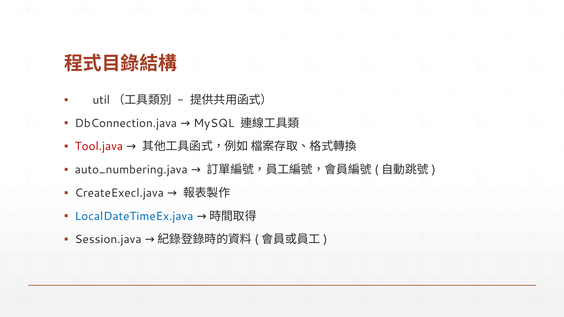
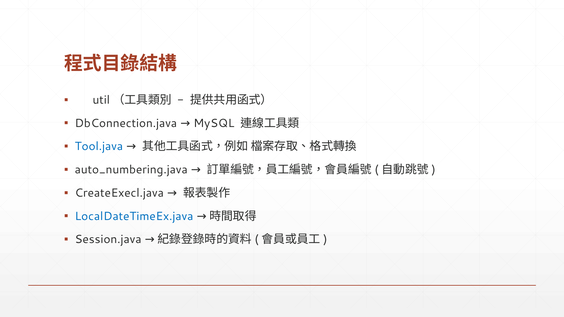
Tool.java colour: red -> blue
